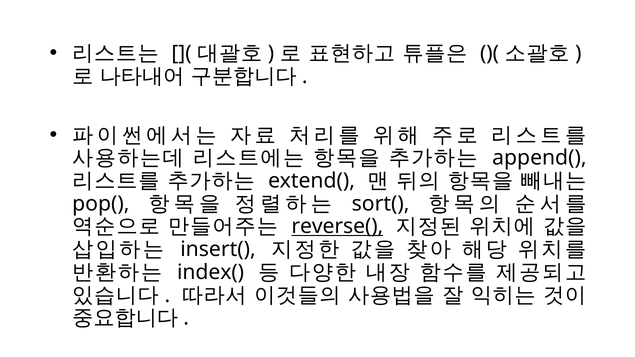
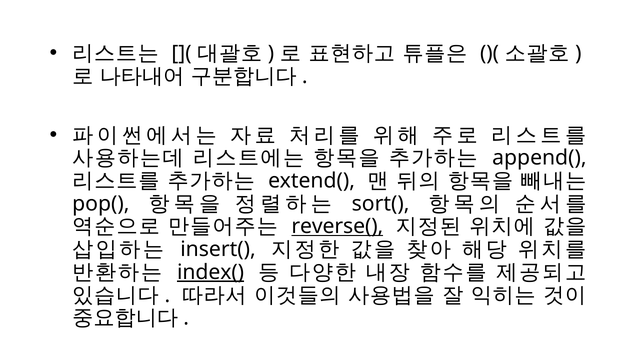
index( underline: none -> present
